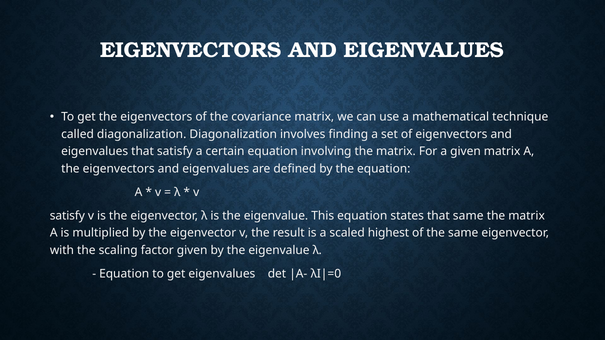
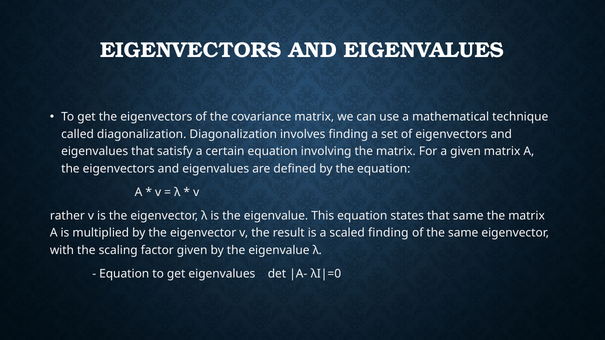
satisfy at (67, 216): satisfy -> rather
scaled highest: highest -> finding
